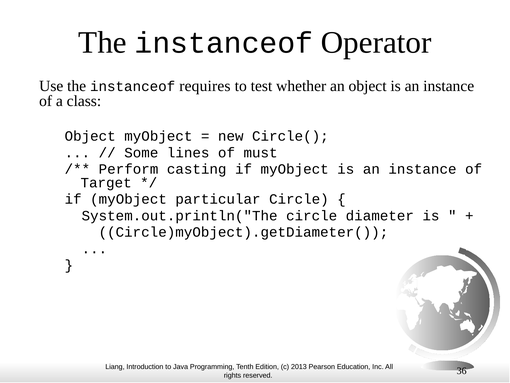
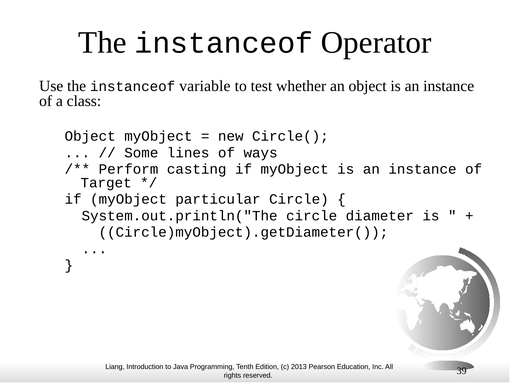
requires: requires -> variable
must: must -> ways
36: 36 -> 39
